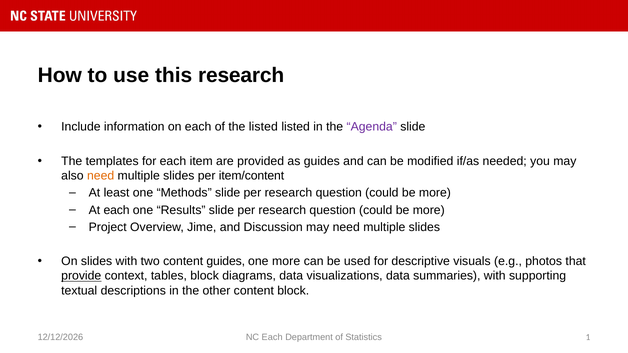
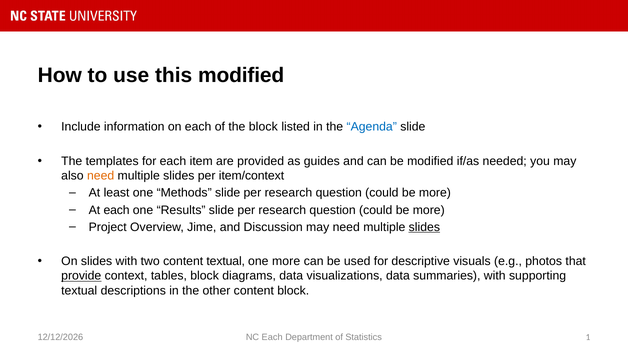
this research: research -> modified
the listed: listed -> block
Agenda colour: purple -> blue
item/content: item/content -> item/context
slides at (424, 227) underline: none -> present
content guides: guides -> textual
